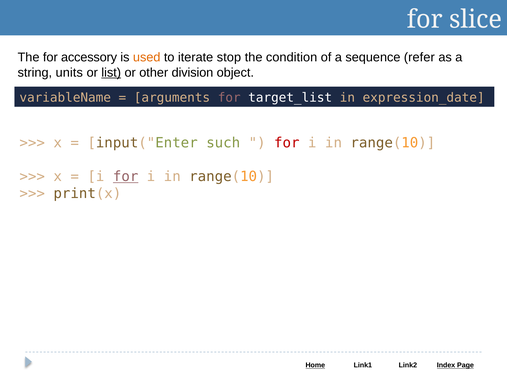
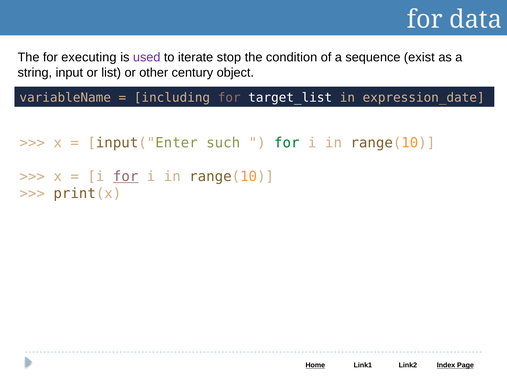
slice: slice -> data
accessory: accessory -> executing
used colour: orange -> purple
refer: refer -> exist
units: units -> input
list underline: present -> none
division: division -> century
arguments: arguments -> including
for at (287, 143) colour: red -> green
